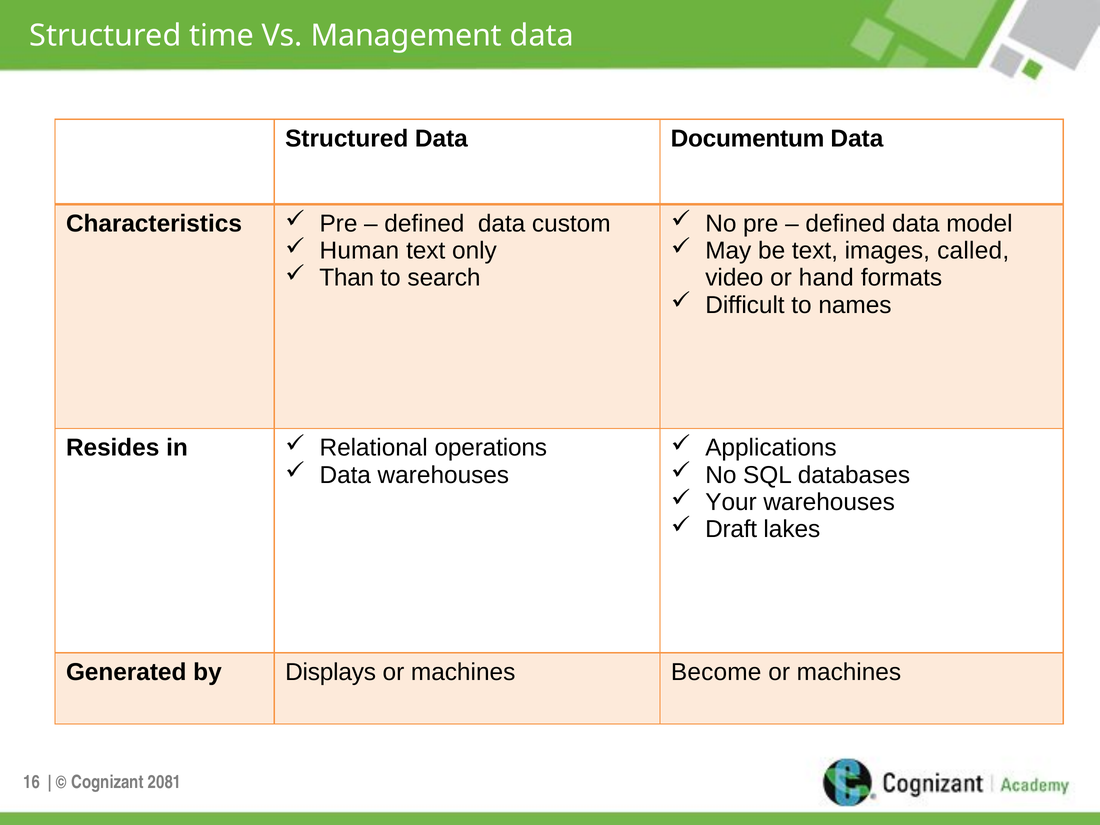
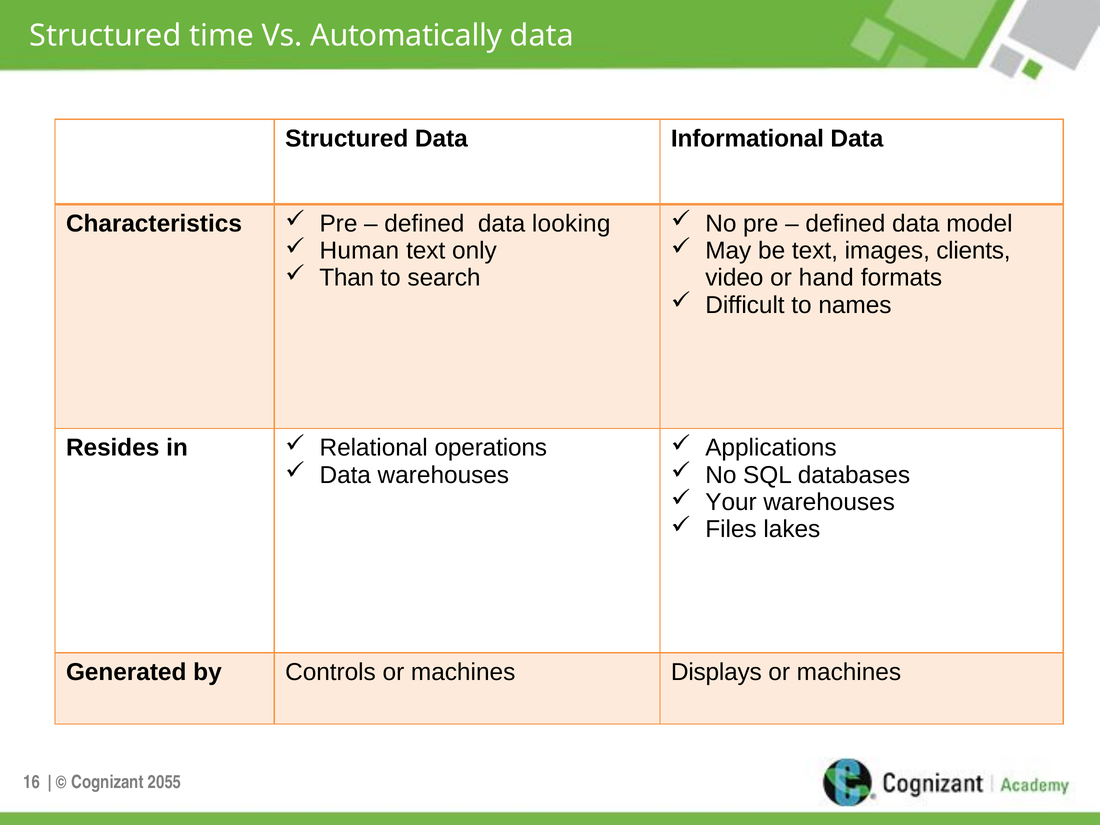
Management: Management -> Automatically
Documentum: Documentum -> Informational
custom: custom -> looking
called: called -> clients
Draft: Draft -> Files
Displays: Displays -> Controls
Become: Become -> Displays
2081: 2081 -> 2055
